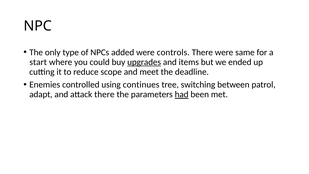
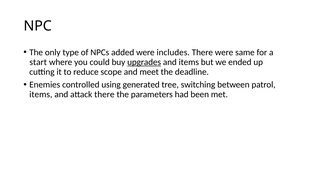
controls: controls -> includes
continues: continues -> generated
adapt at (41, 94): adapt -> items
had underline: present -> none
